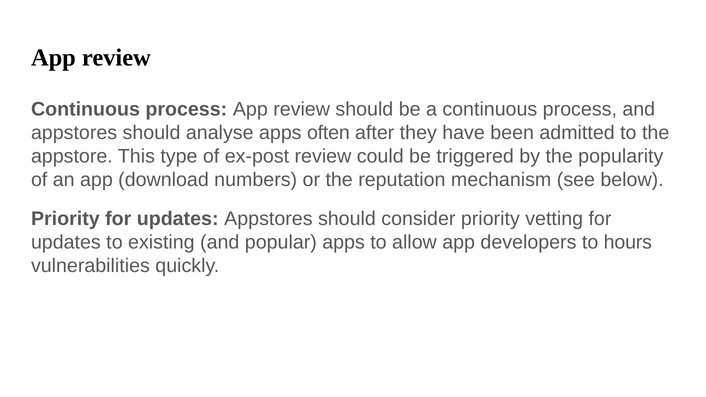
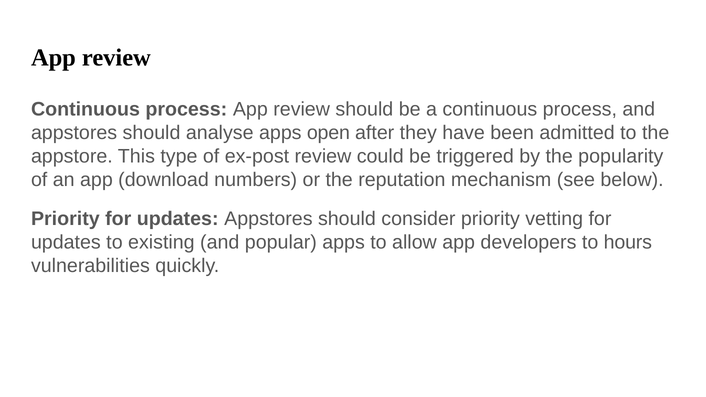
often: often -> open
